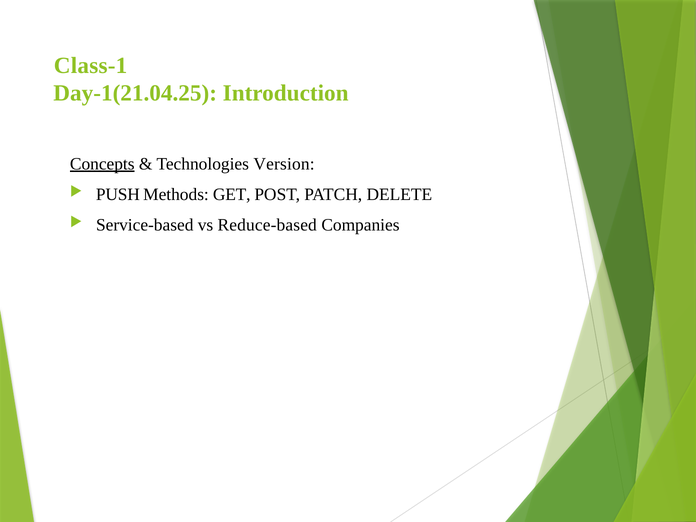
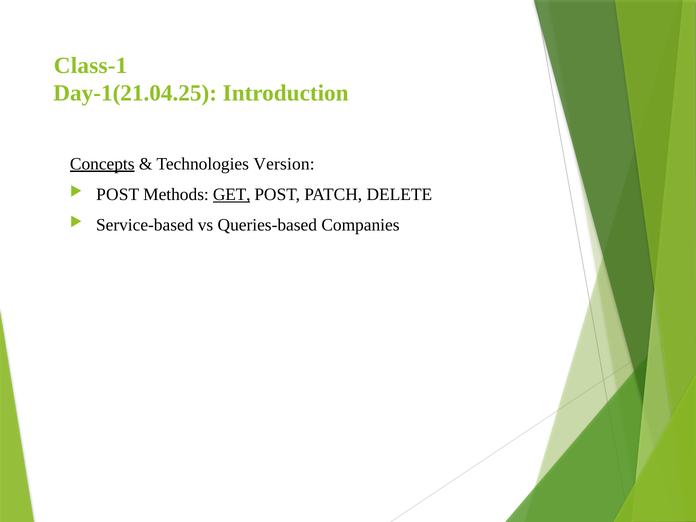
PUSH at (118, 194): PUSH -> POST
GET underline: none -> present
Reduce-based: Reduce-based -> Queries-based
